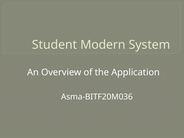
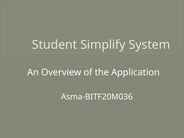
Modern: Modern -> Simplify
